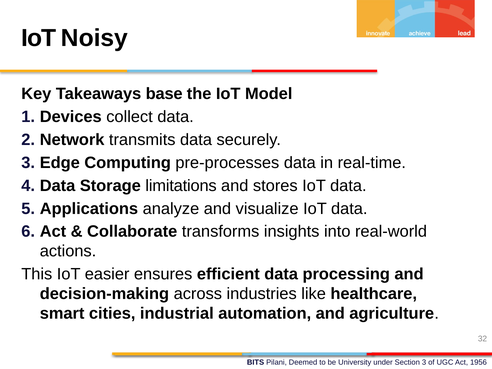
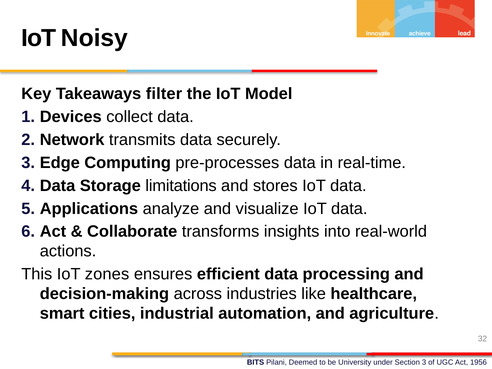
base: base -> filter
easier: easier -> zones
